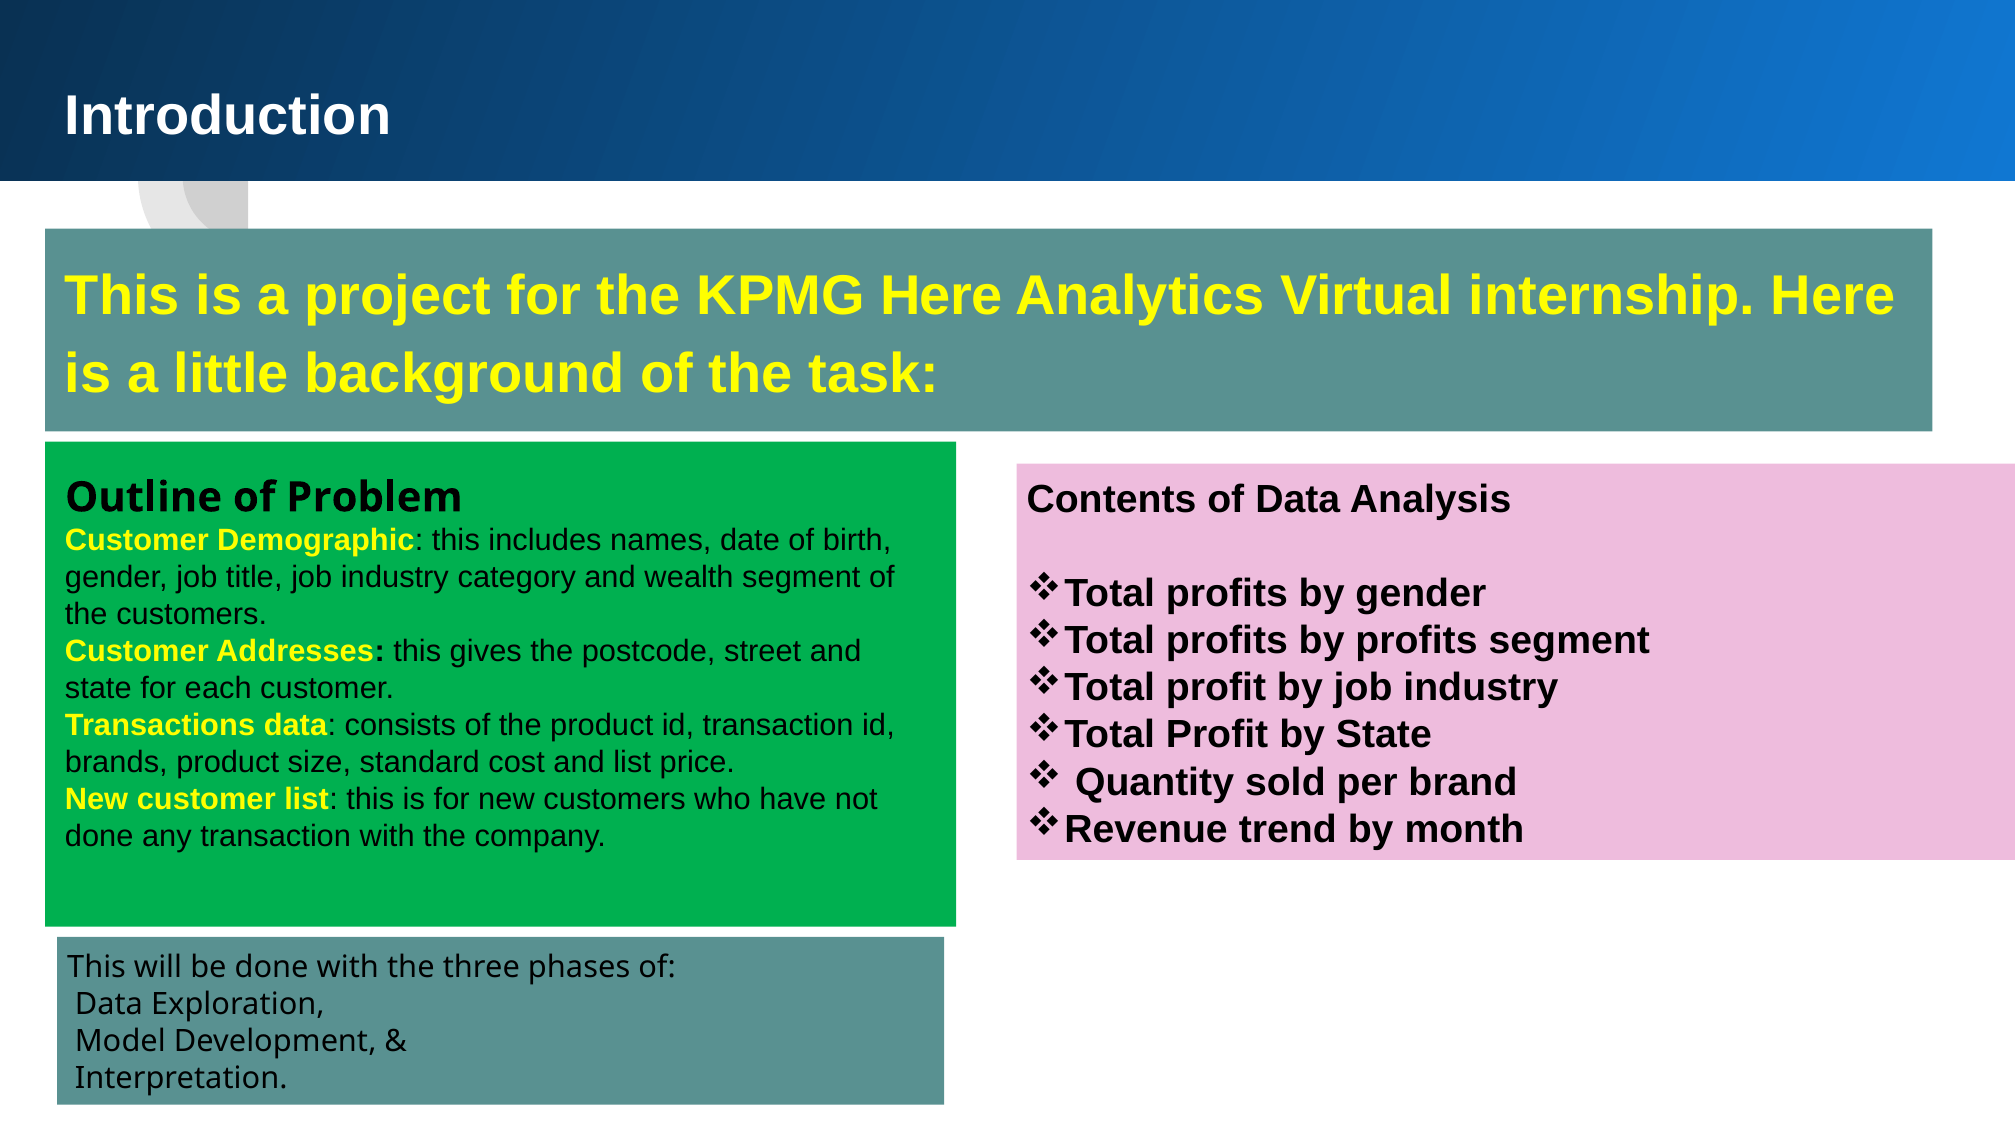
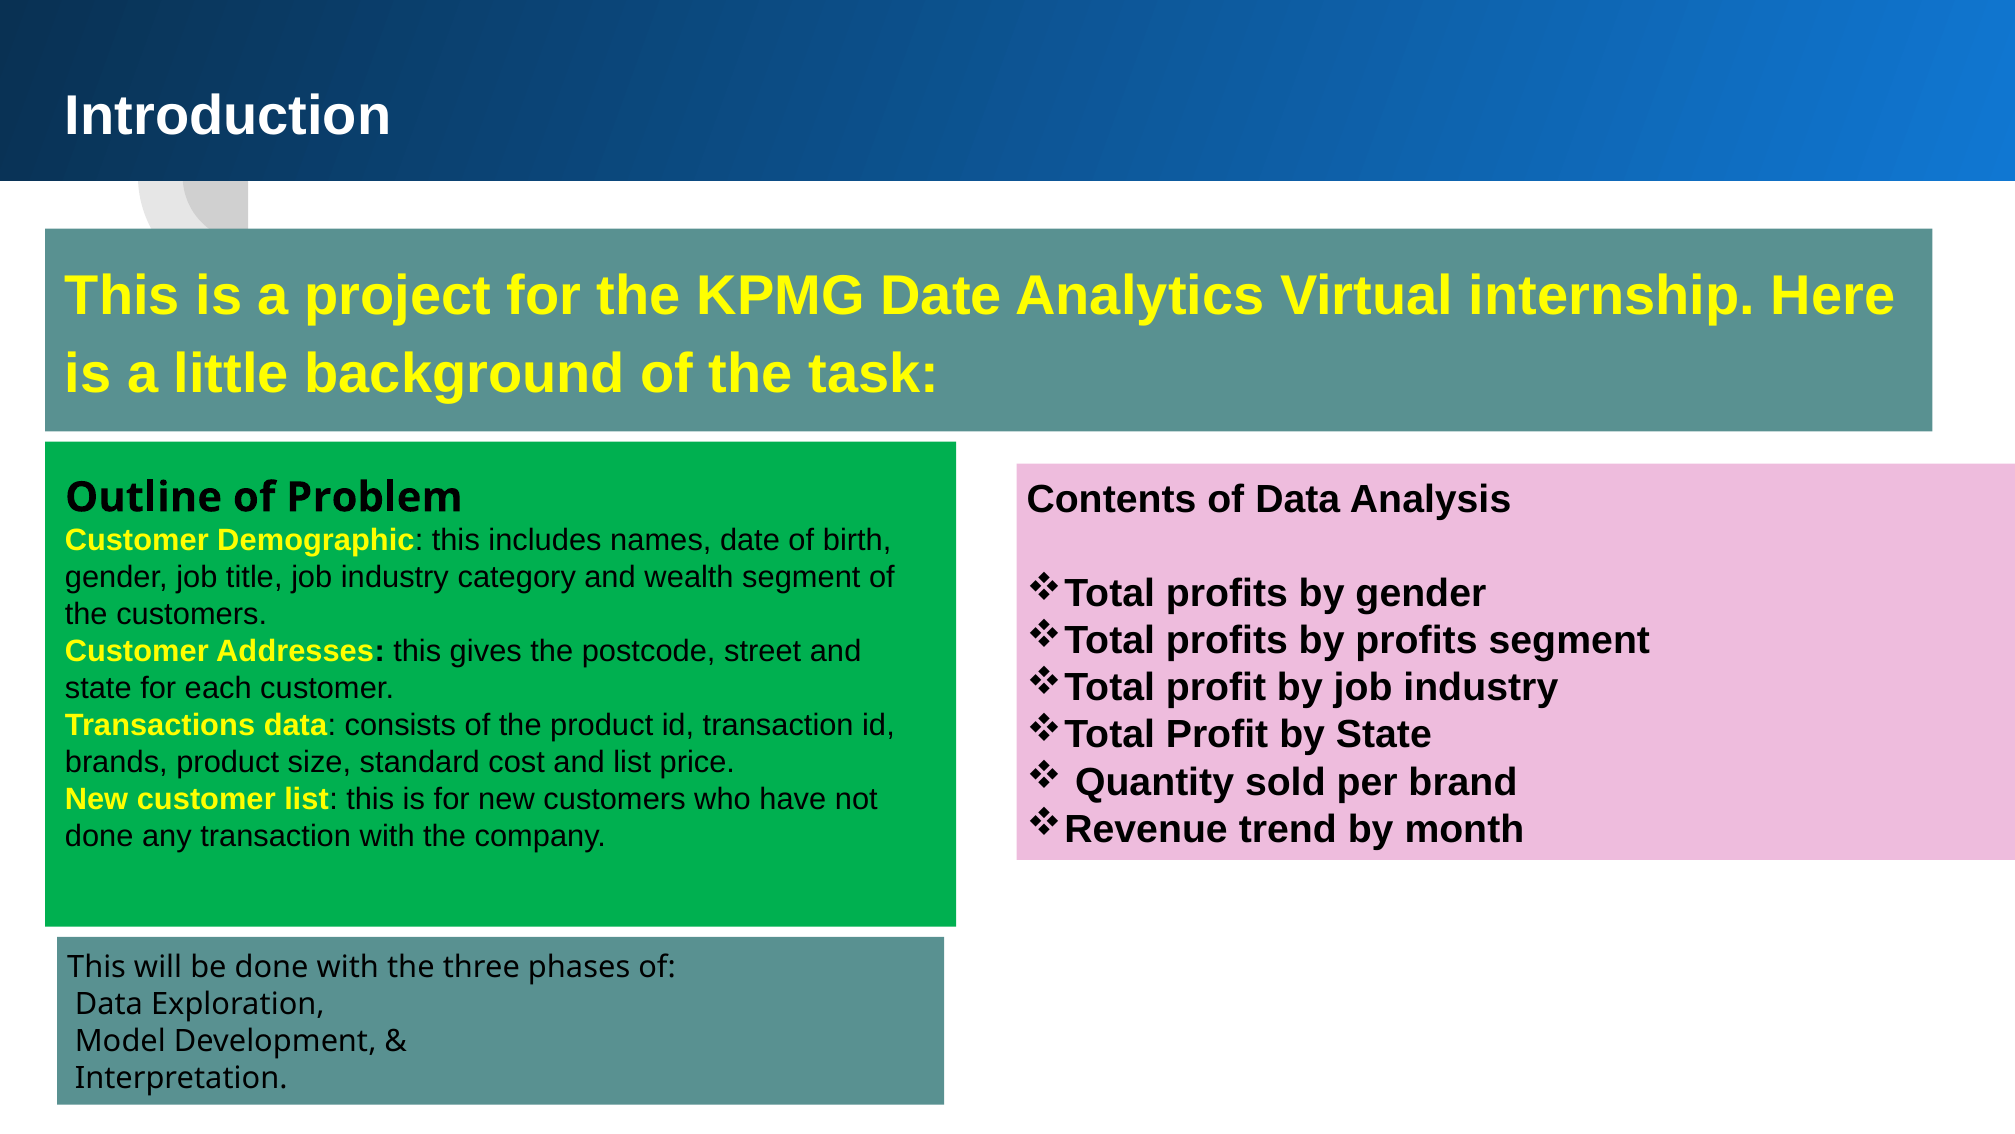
KPMG Here: Here -> Date
